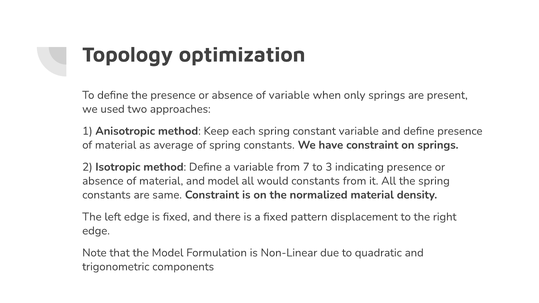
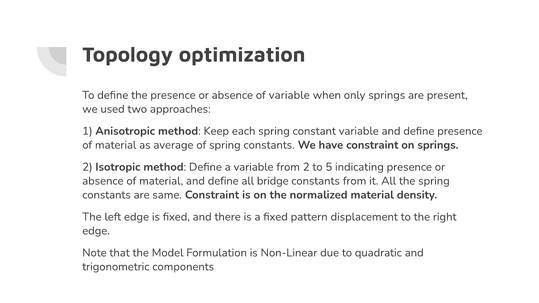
from 7: 7 -> 2
3: 3 -> 5
material and model: model -> define
would: would -> bridge
